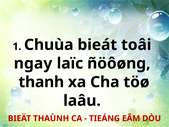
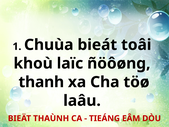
ngay: ngay -> khoù
